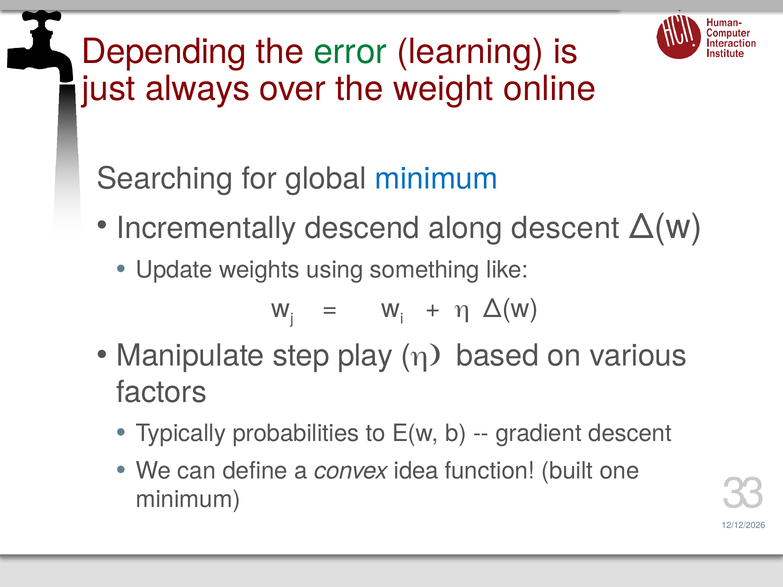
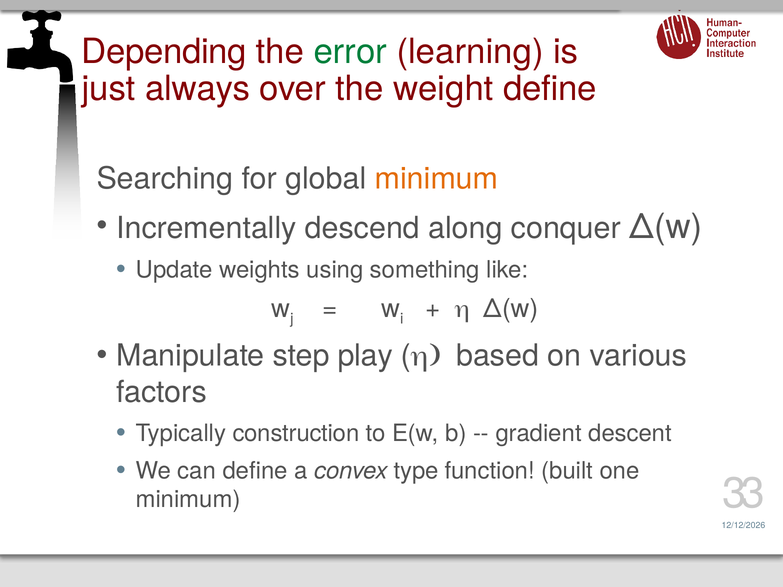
weight online: online -> define
minimum at (437, 179) colour: blue -> orange
along descent: descent -> conquer
probabilities: probabilities -> construction
idea: idea -> type
